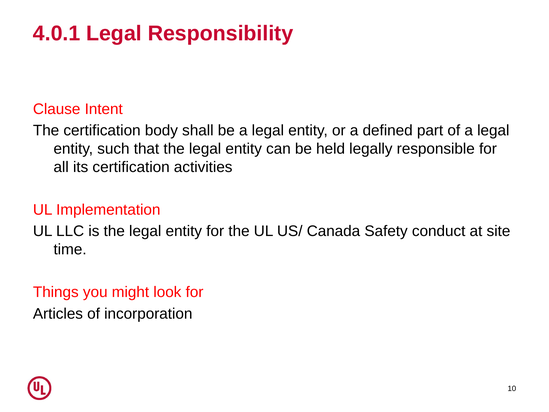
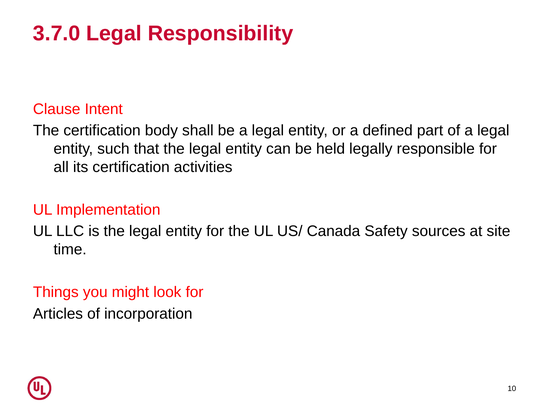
4.0.1: 4.0.1 -> 3.7.0
conduct: conduct -> sources
